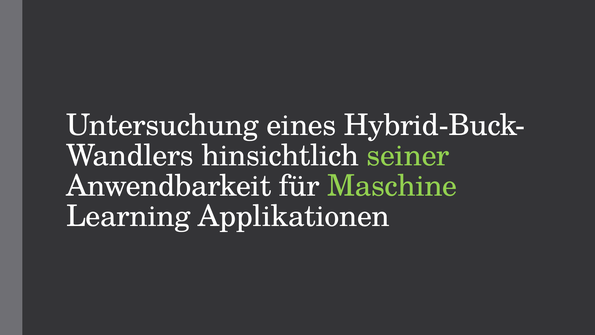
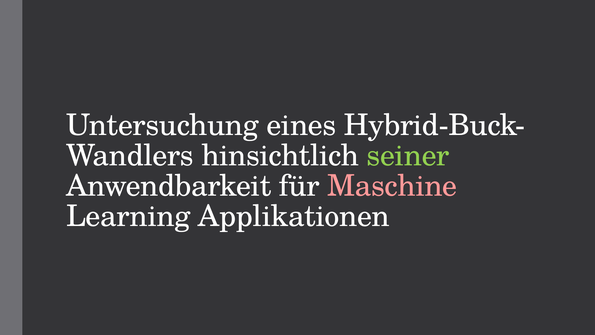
Maschine colour: light green -> pink
